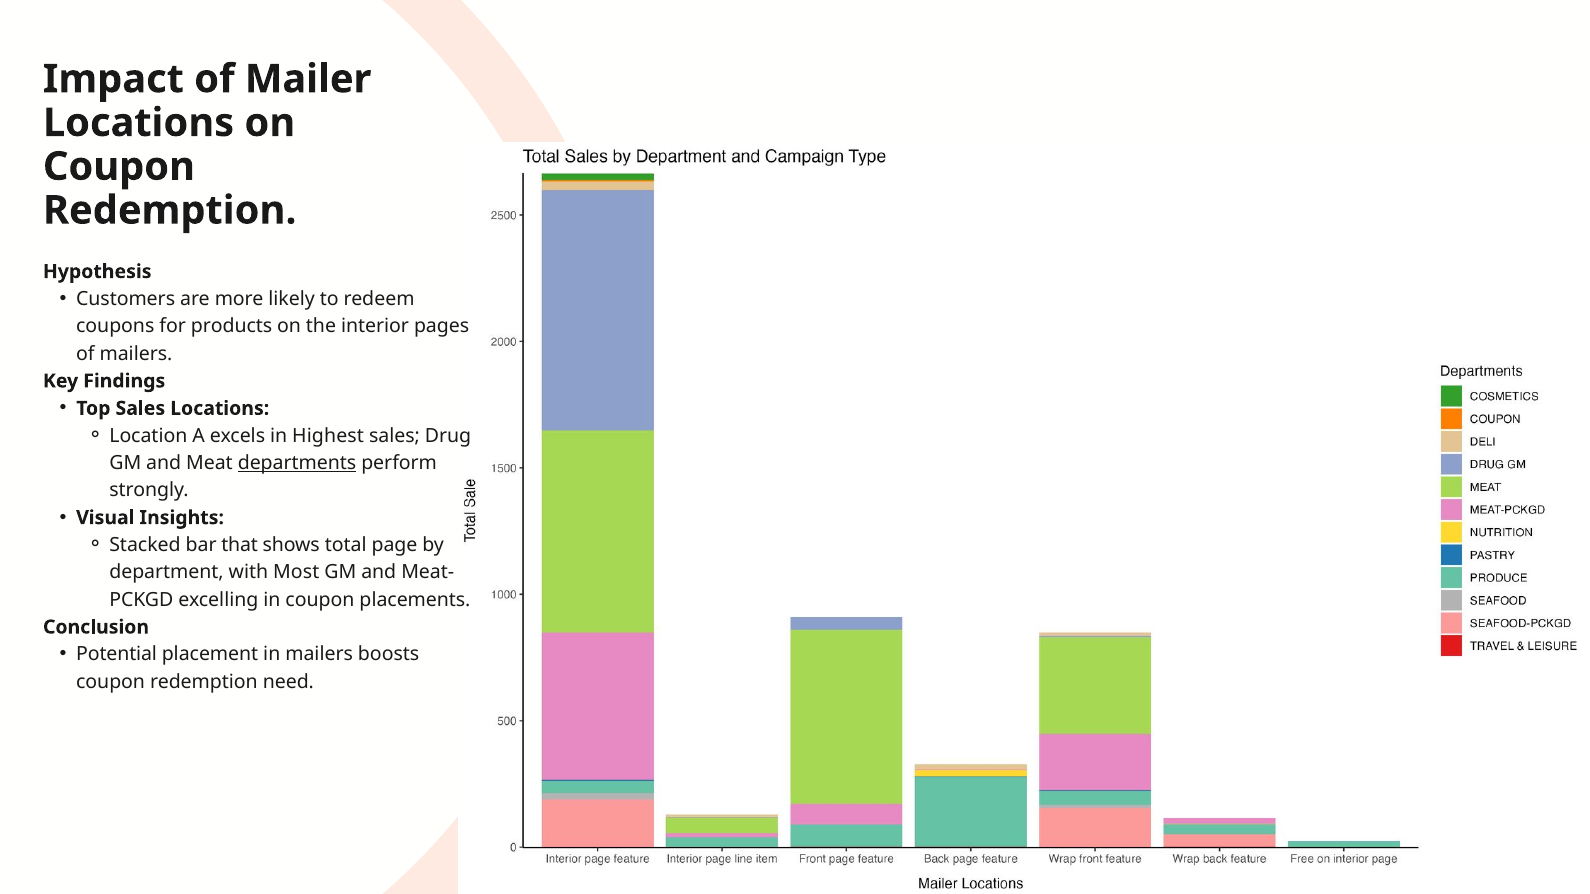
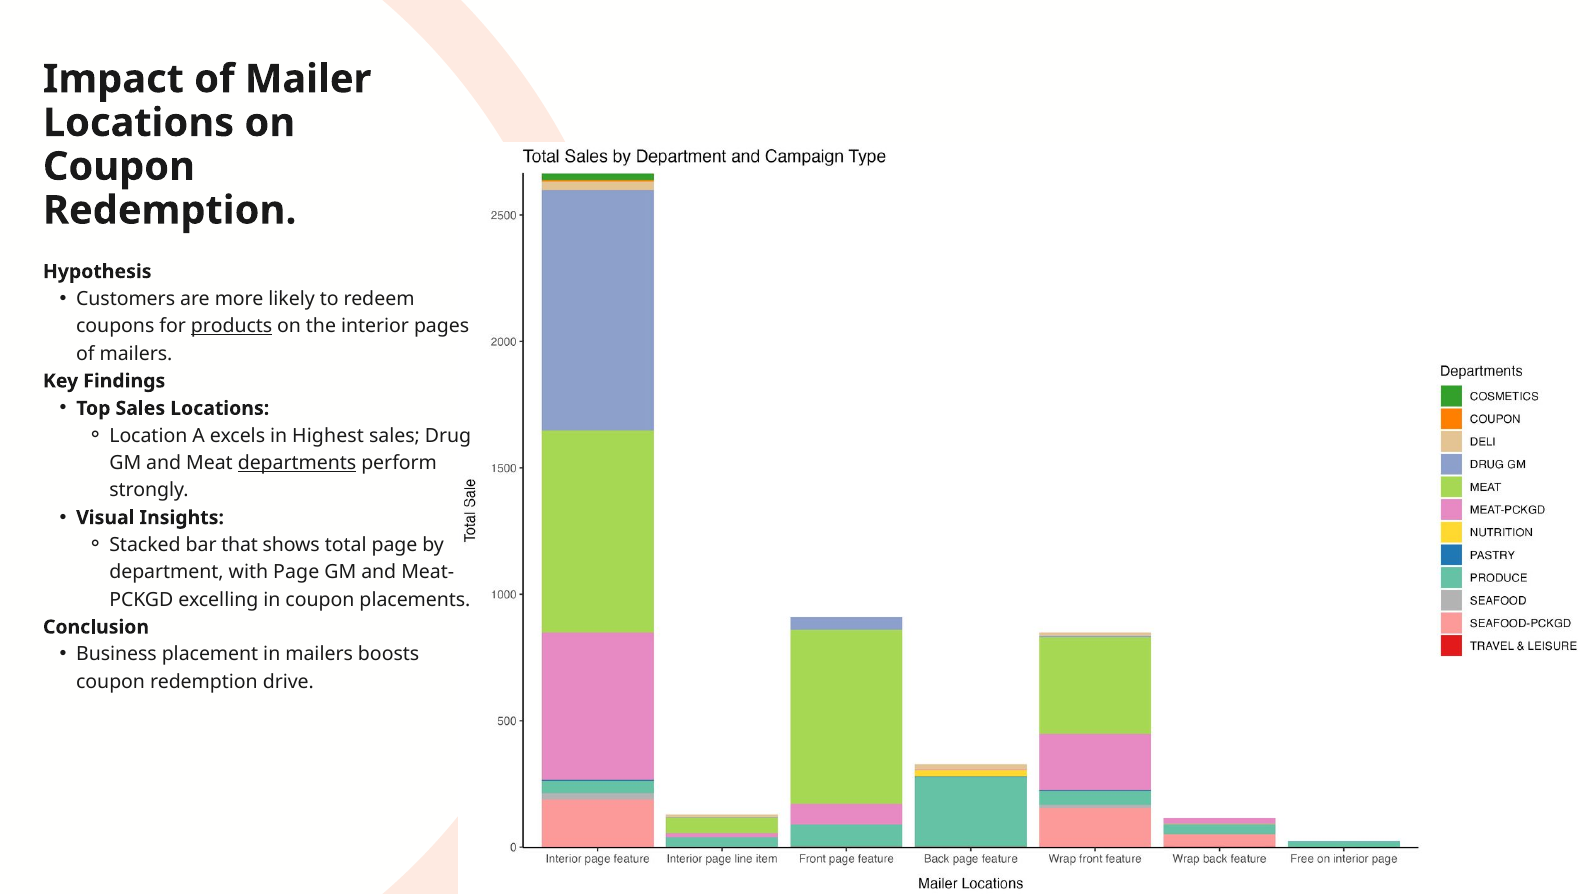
products underline: none -> present
with Most: Most -> Page
Potential: Potential -> Business
need: need -> drive
